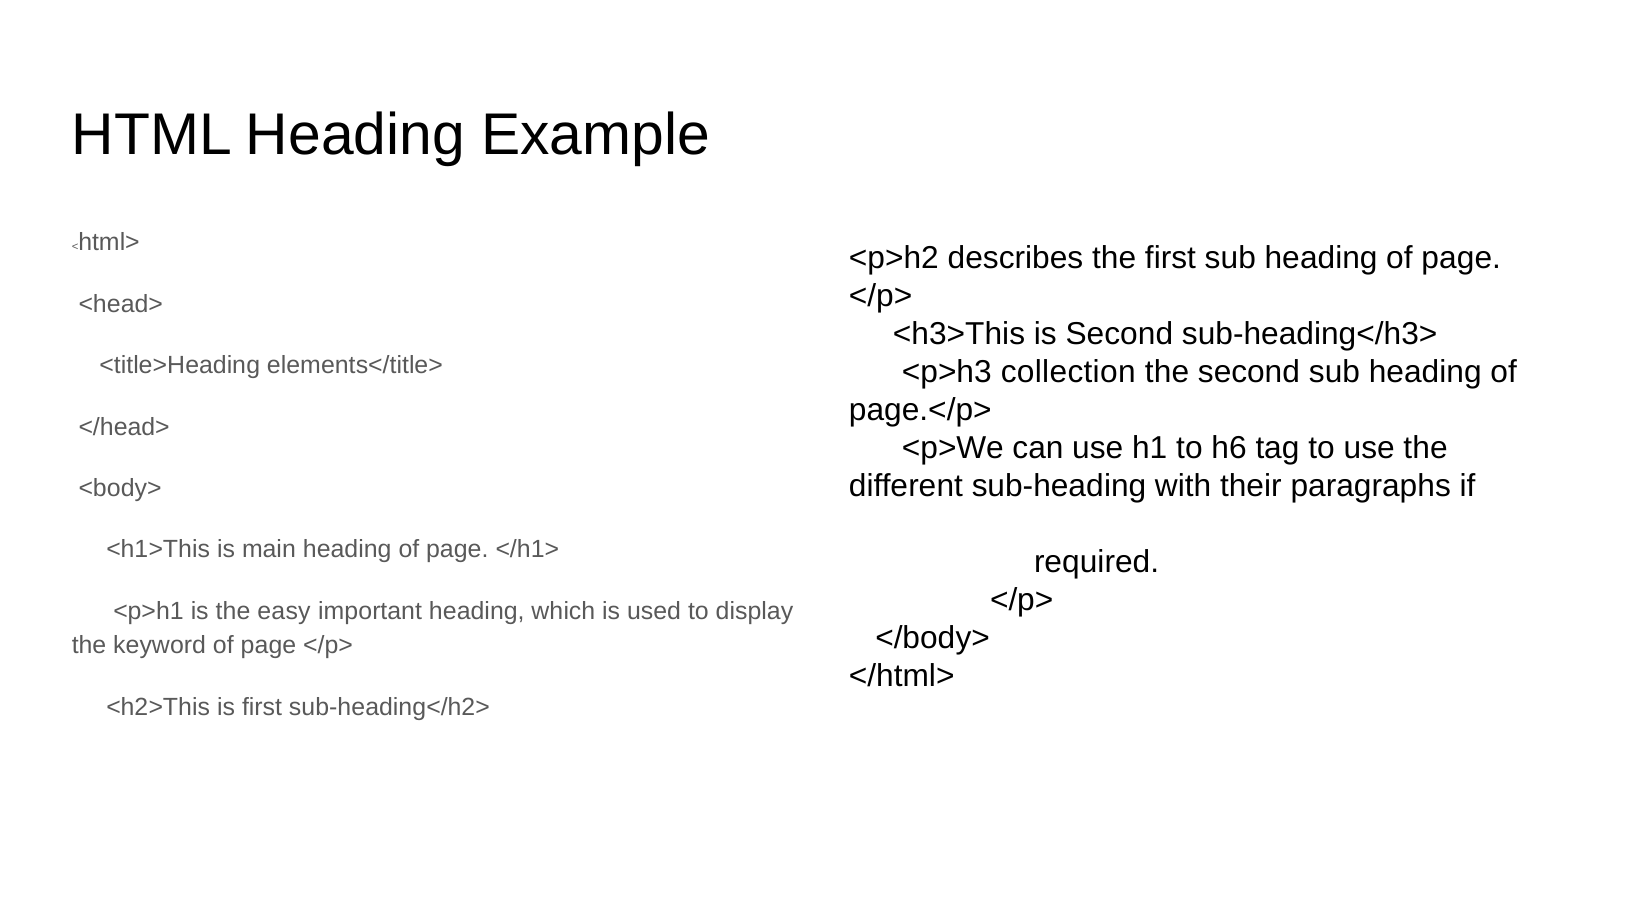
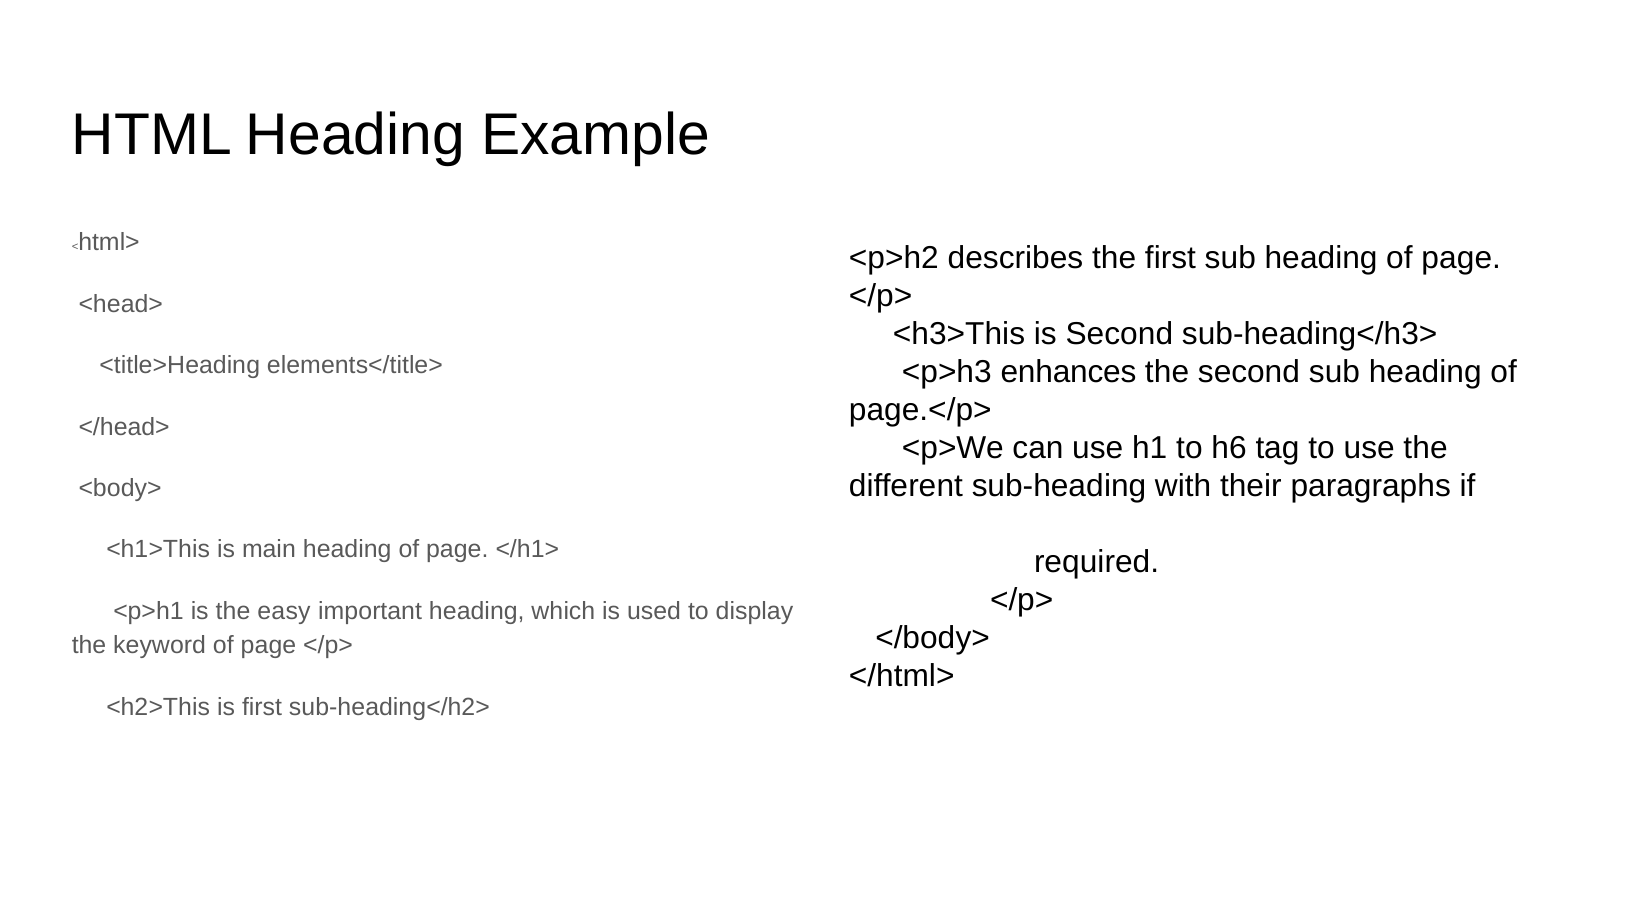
collection: collection -> enhances
